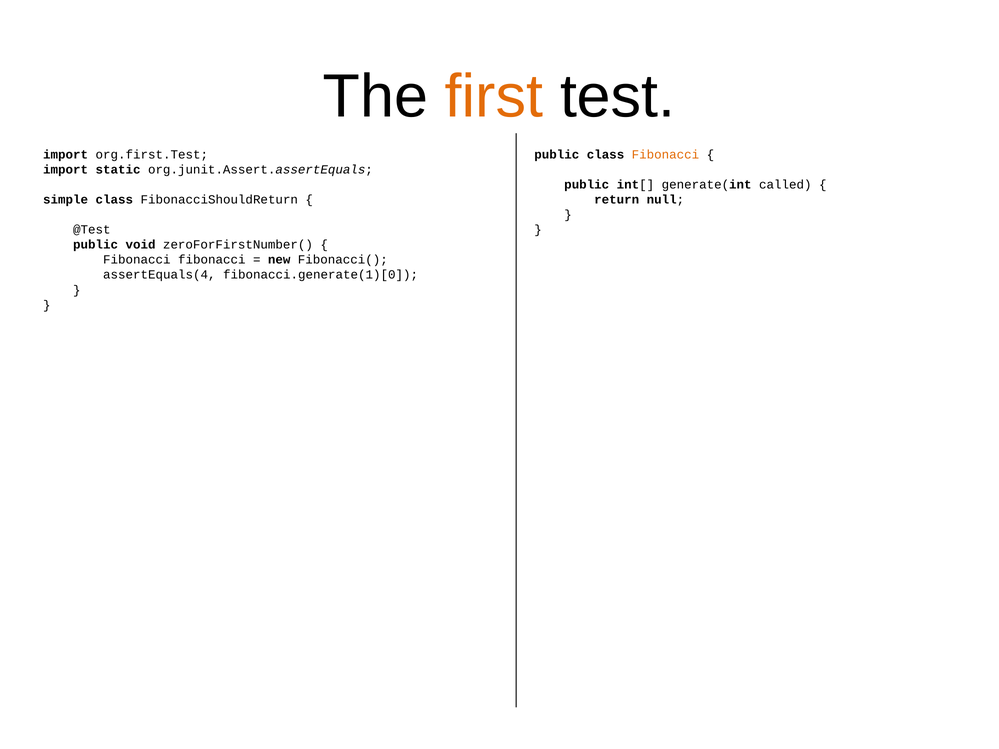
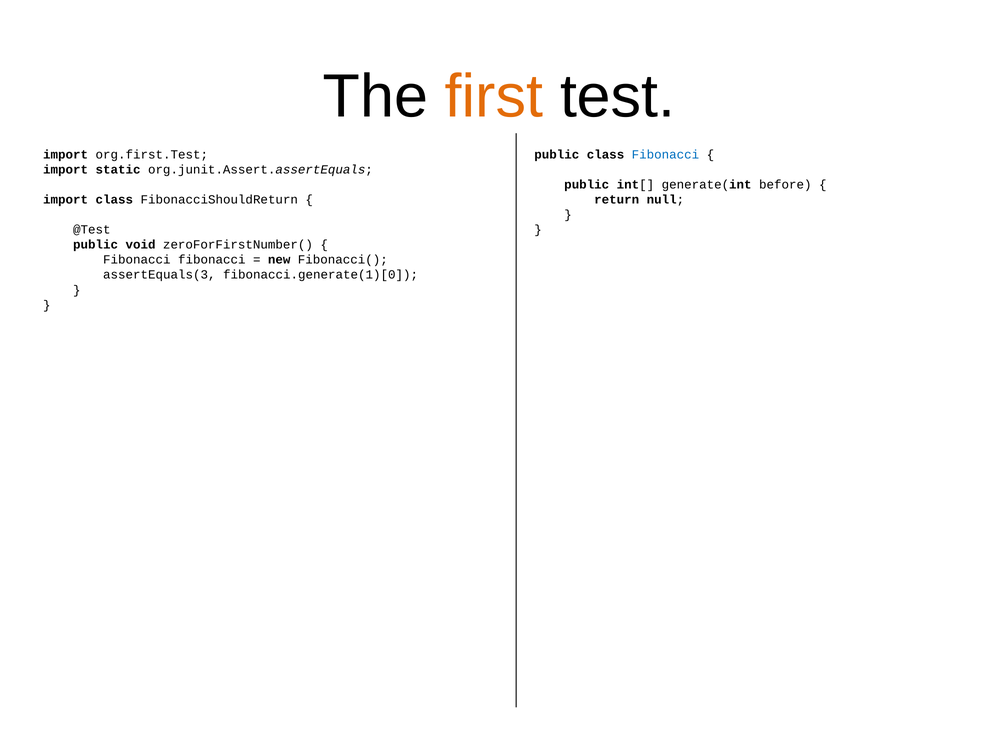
Fibonacci at (665, 155) colour: orange -> blue
called: called -> before
simple at (66, 200): simple -> import
assertEquals(4: assertEquals(4 -> assertEquals(3
